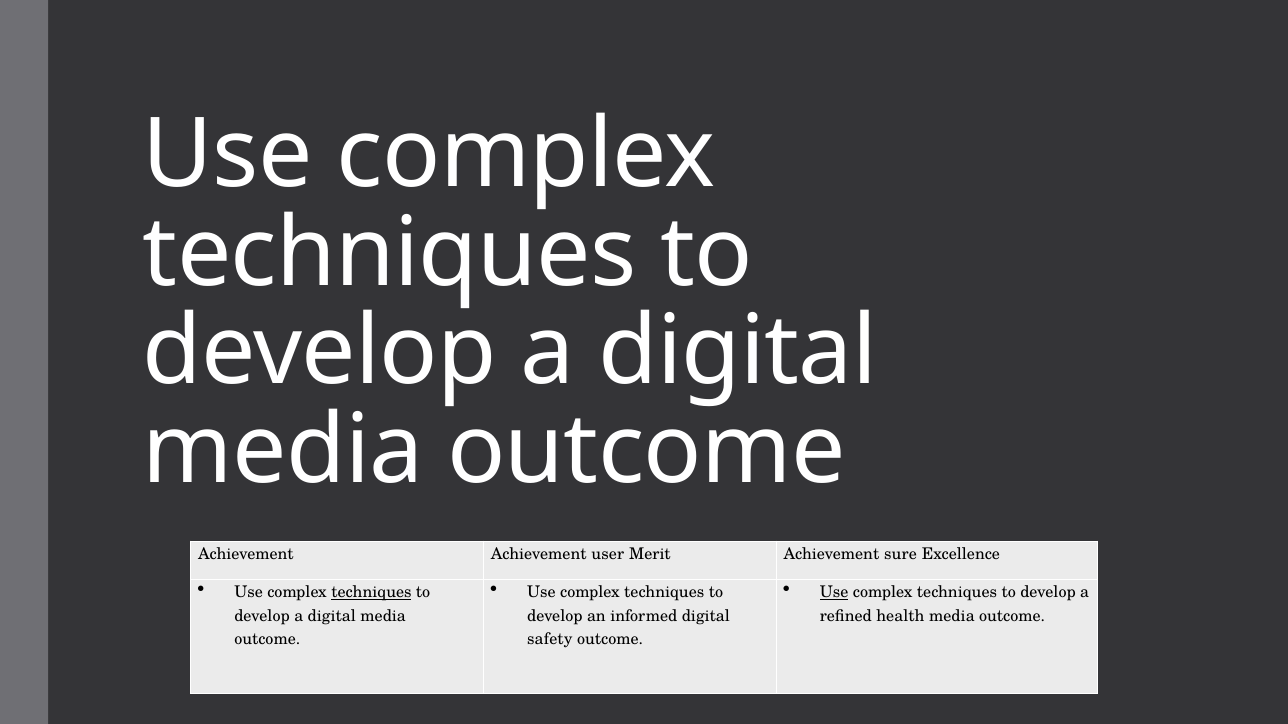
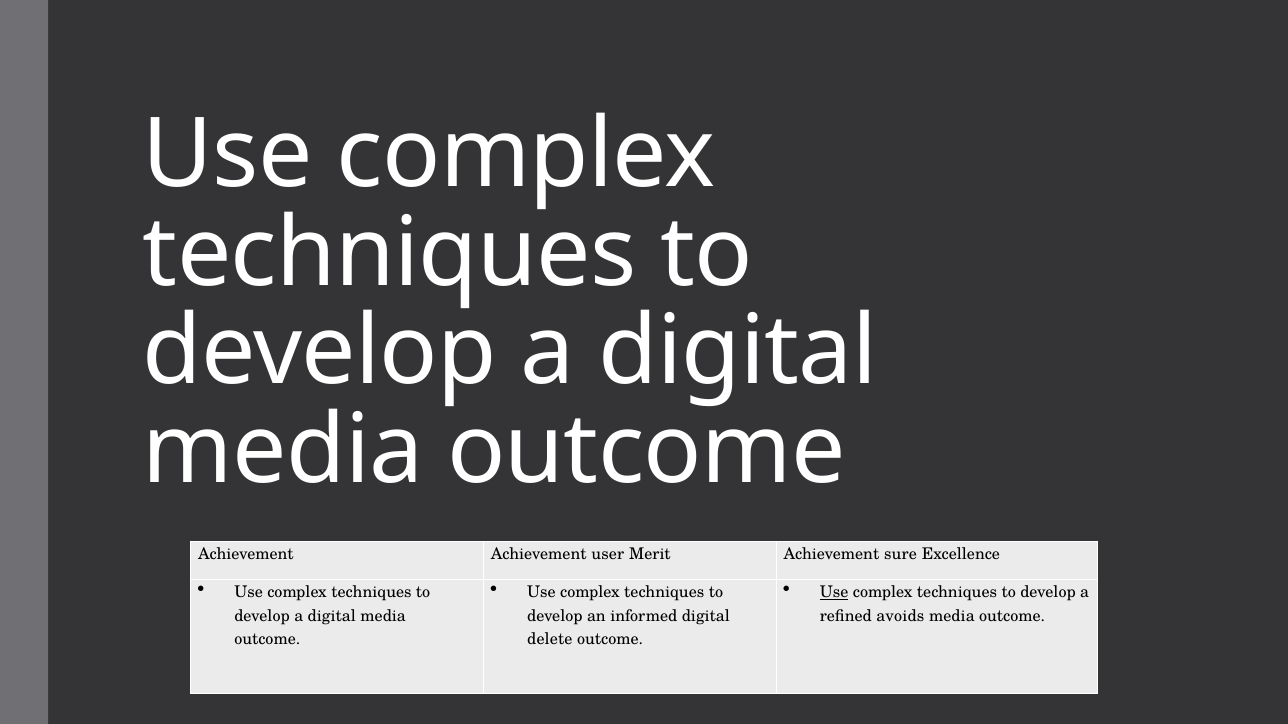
techniques at (371, 593) underline: present -> none
health: health -> avoids
safety: safety -> delete
